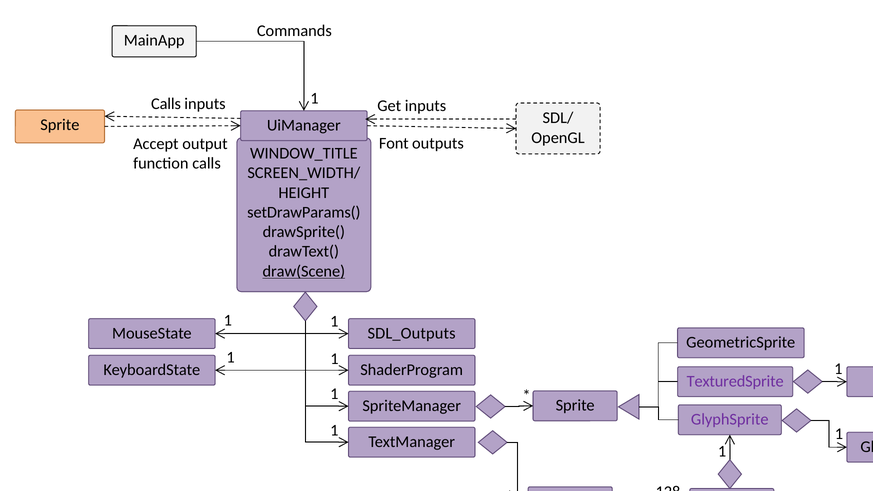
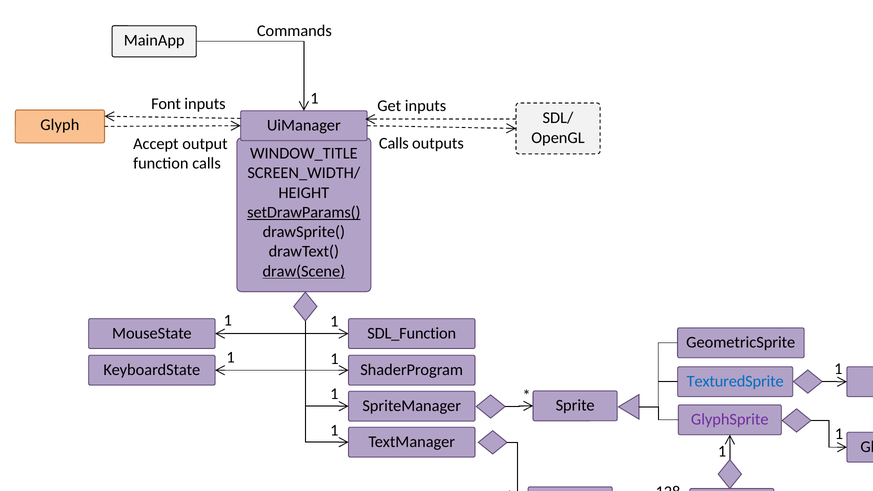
Calls at (166, 104): Calls -> Font
Sprite at (60, 125): Sprite -> Glyph
Font at (394, 143): Font -> Calls
setDrawParams( underline: none -> present
SDL_Outputs: SDL_Outputs -> SDL_Function
TexturedSprite colour: purple -> blue
